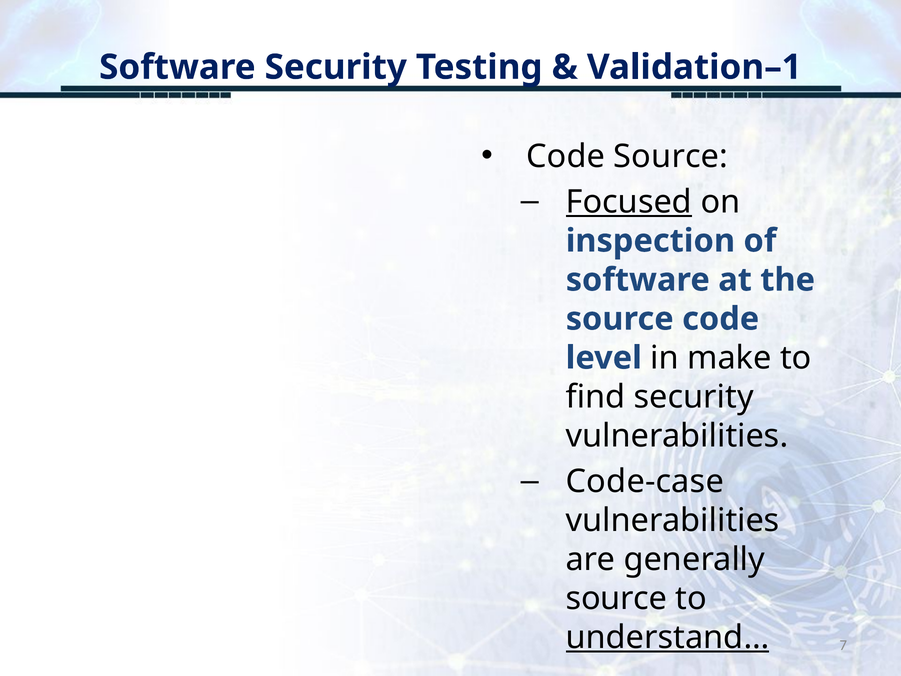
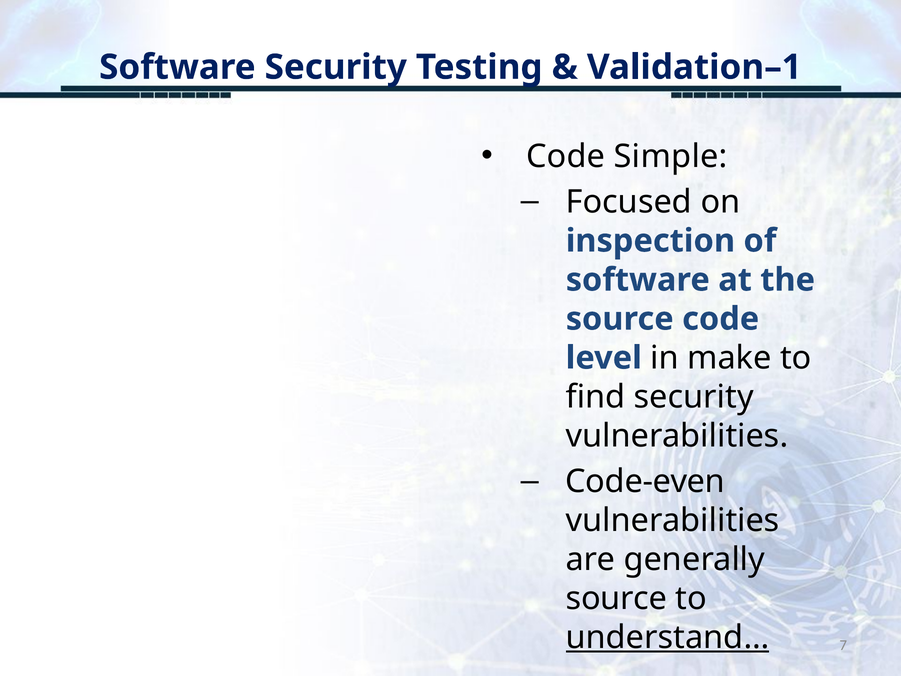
Code Source: Source -> Simple
Focused underline: present -> none
Code-case: Code-case -> Code-even
